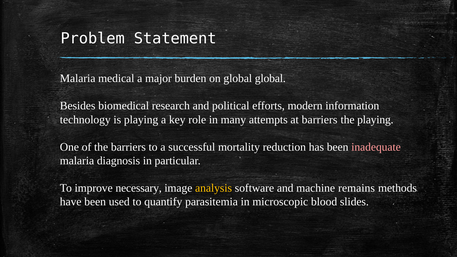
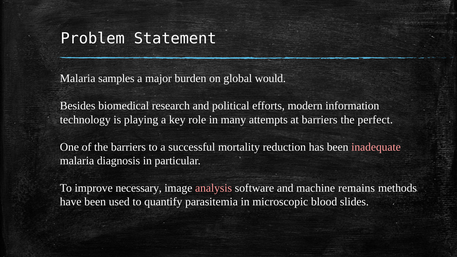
medical: medical -> samples
global global: global -> would
the playing: playing -> perfect
analysis colour: yellow -> pink
